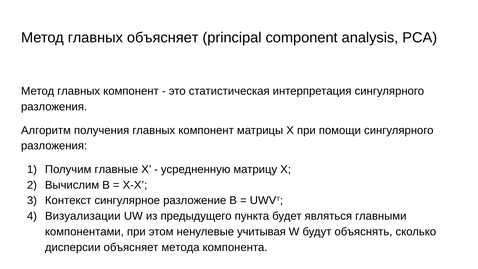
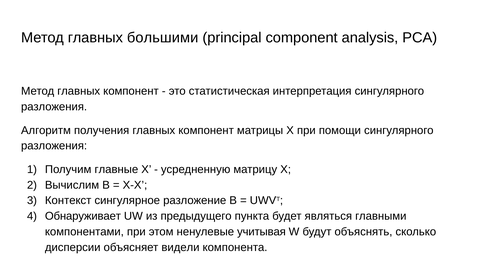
главных объясняет: объясняет -> большими
Визуализации: Визуализации -> Обнаруживает
метода: метода -> видели
